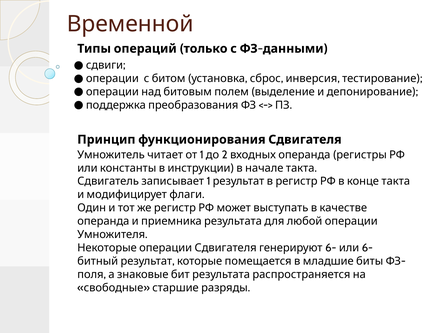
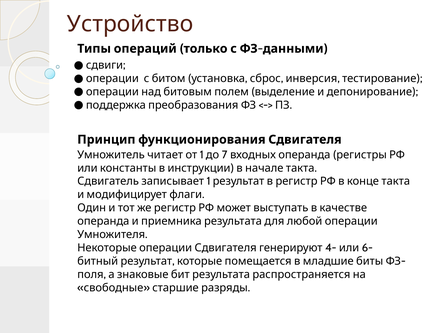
Временной: Временной -> Устройство
2: 2 -> 7
6- at (331, 248): 6- -> 4-
